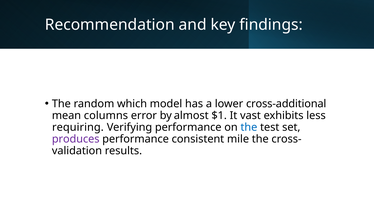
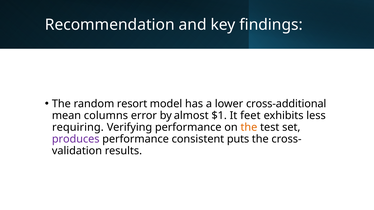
which: which -> resort
vast: vast -> feet
the at (249, 128) colour: blue -> orange
mile: mile -> puts
